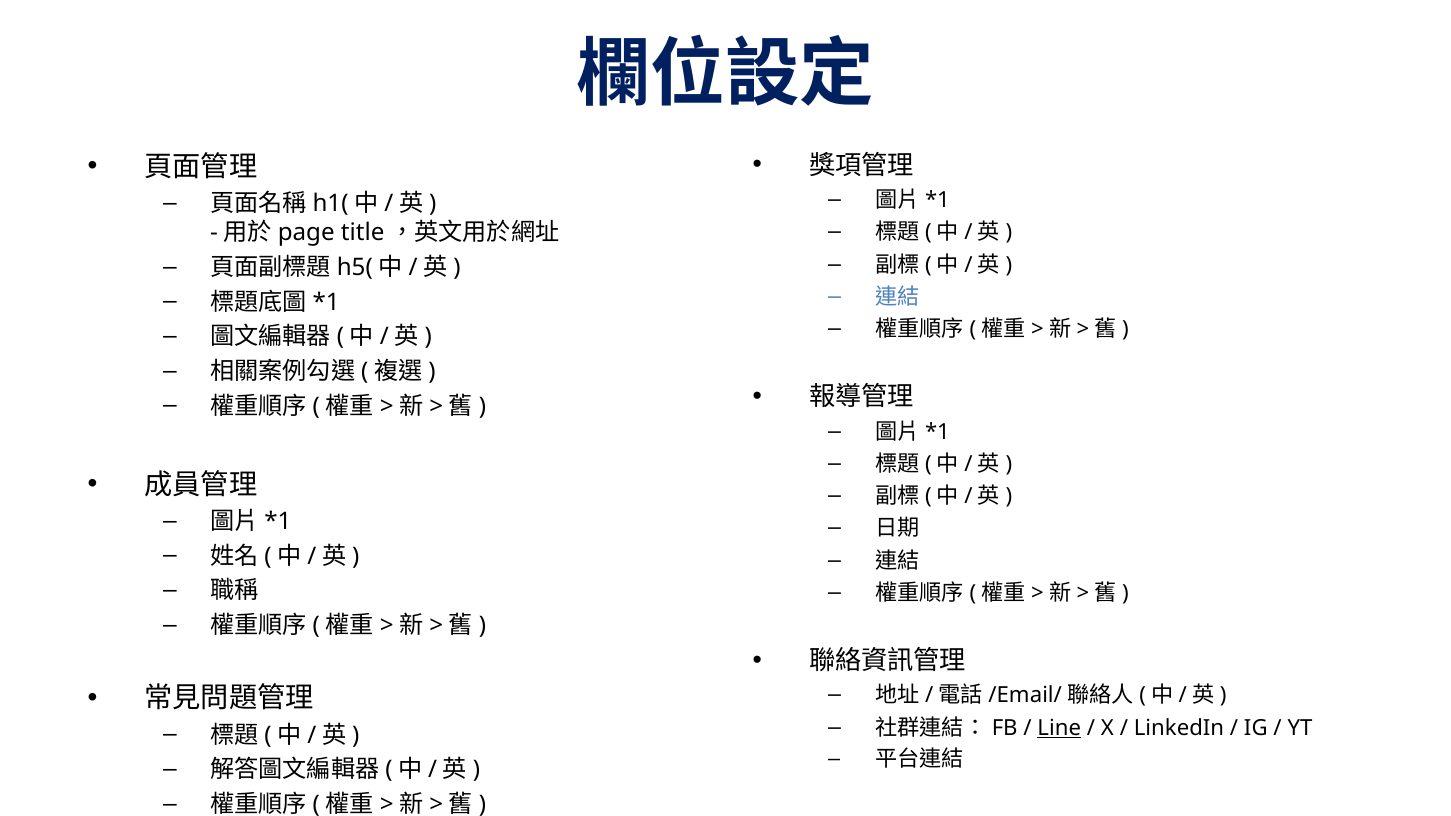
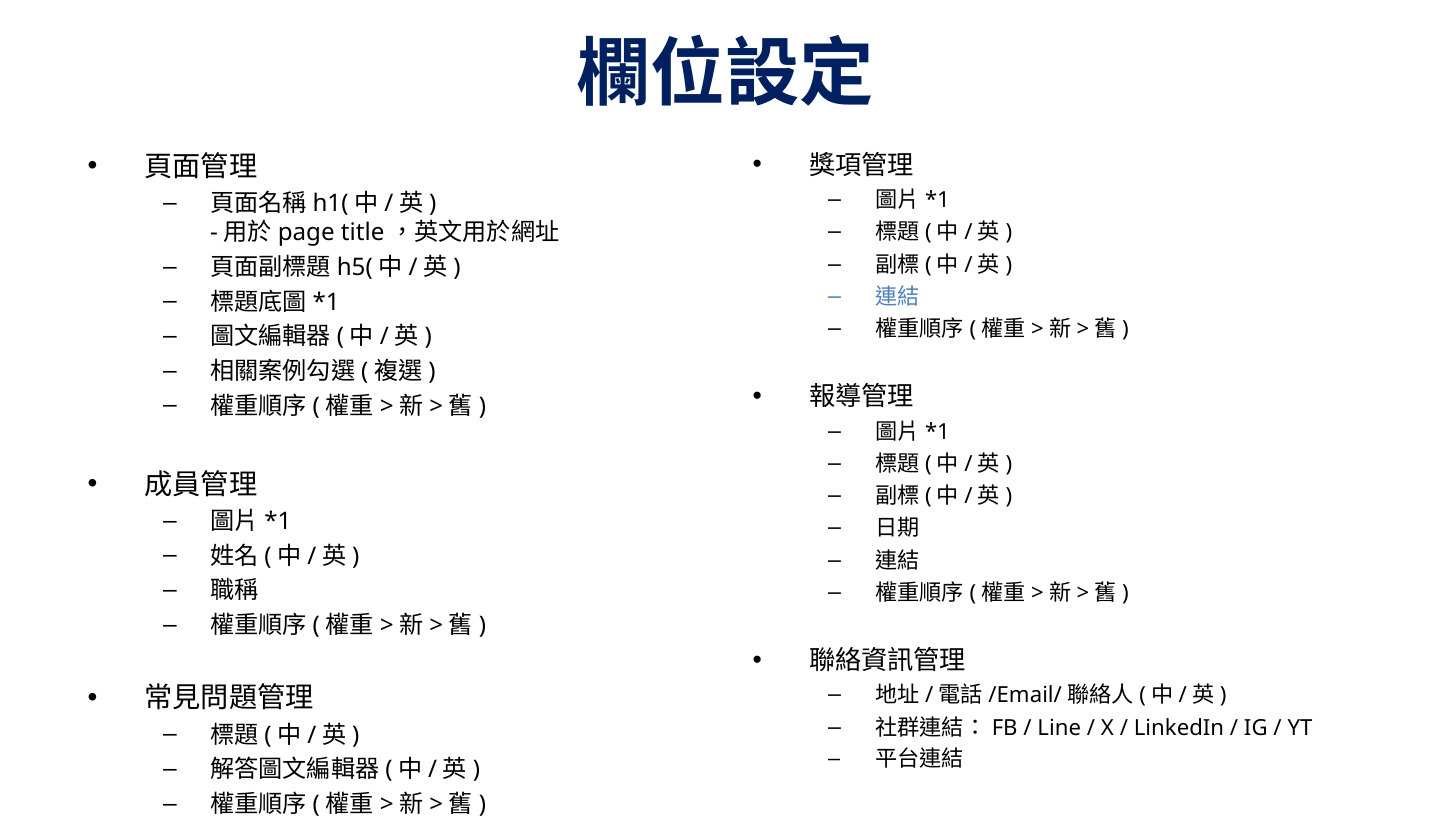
Line underline: present -> none
